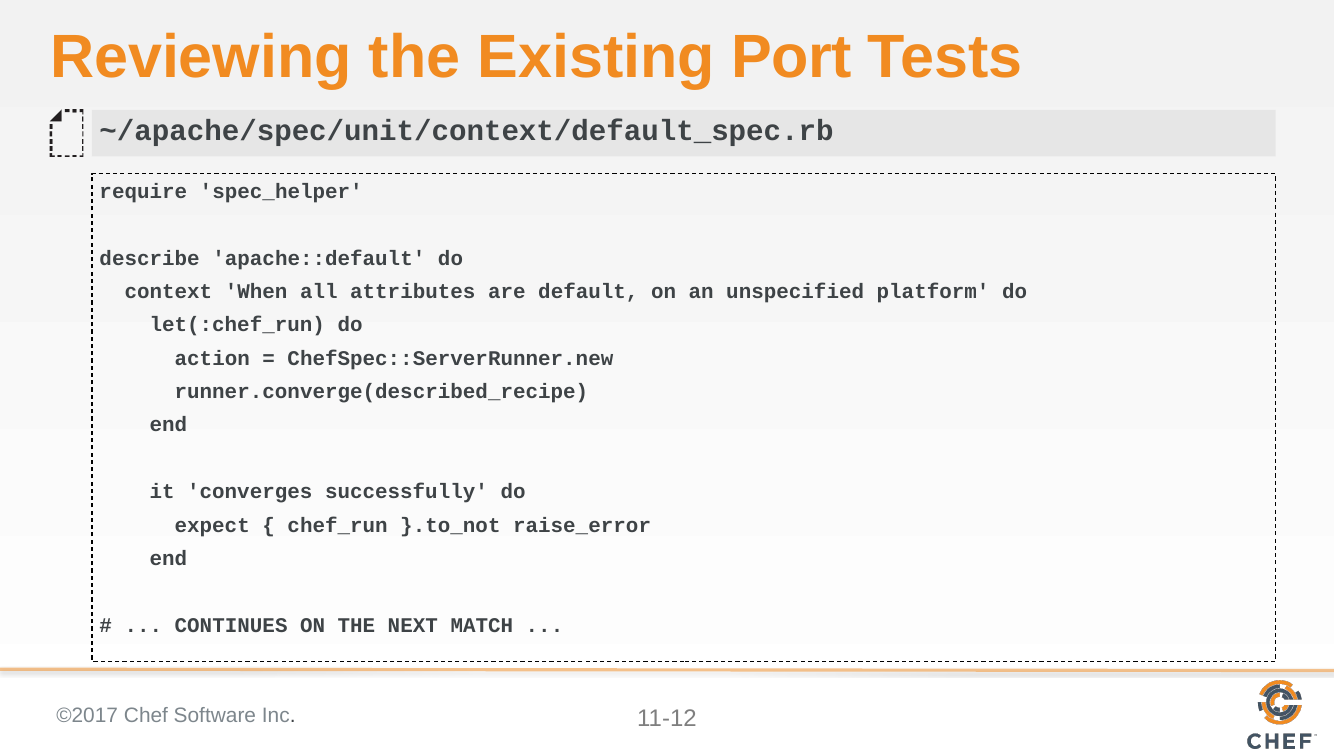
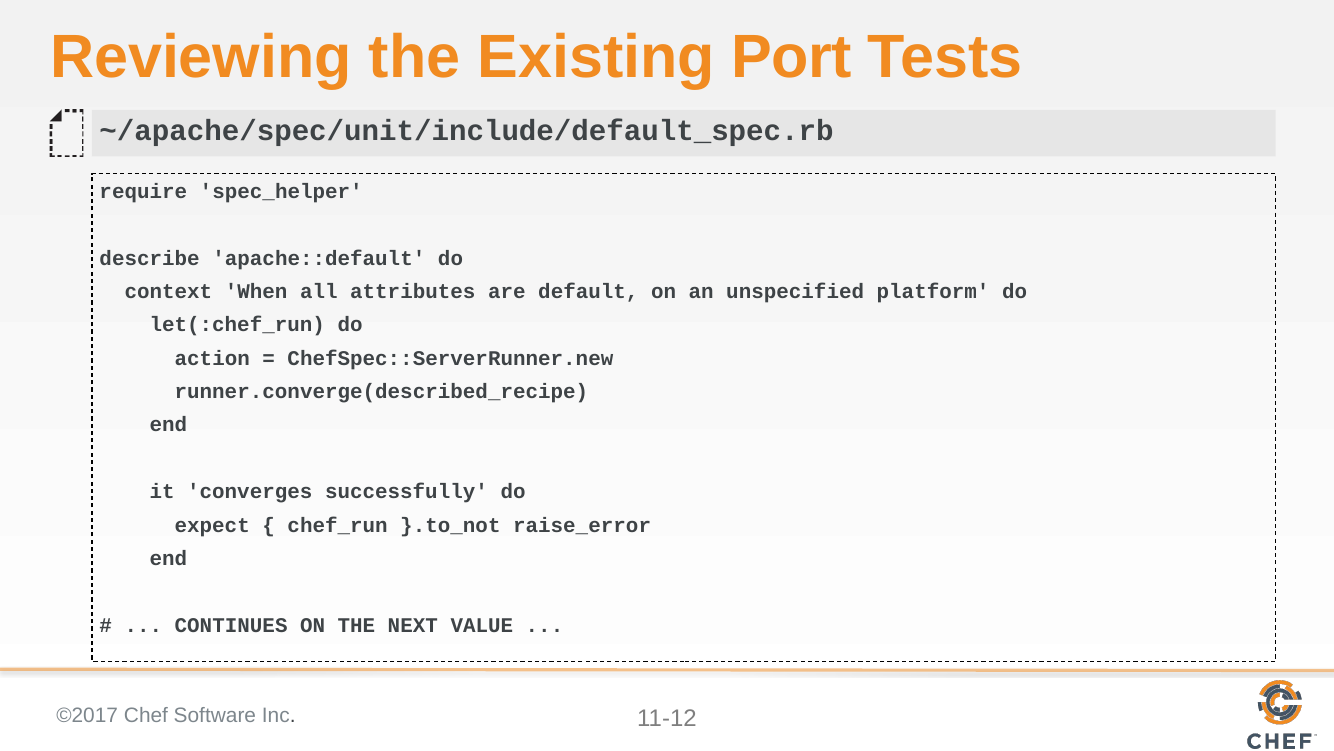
~/apache/spec/unit/context/default_spec.rb: ~/apache/spec/unit/context/default_spec.rb -> ~/apache/spec/unit/include/default_spec.rb
MATCH: MATCH -> VALUE
